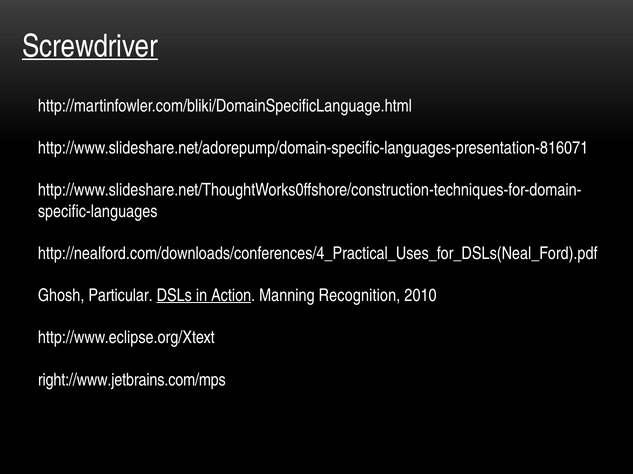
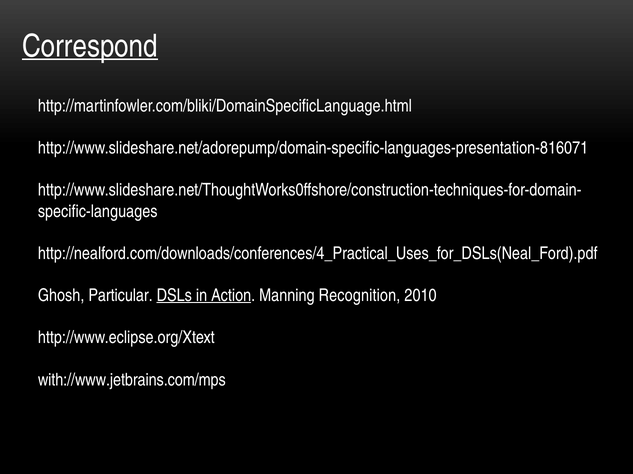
Screwdriver: Screwdriver -> Correspond
right://www.jetbrains.com/mps: right://www.jetbrains.com/mps -> with://www.jetbrains.com/mps
